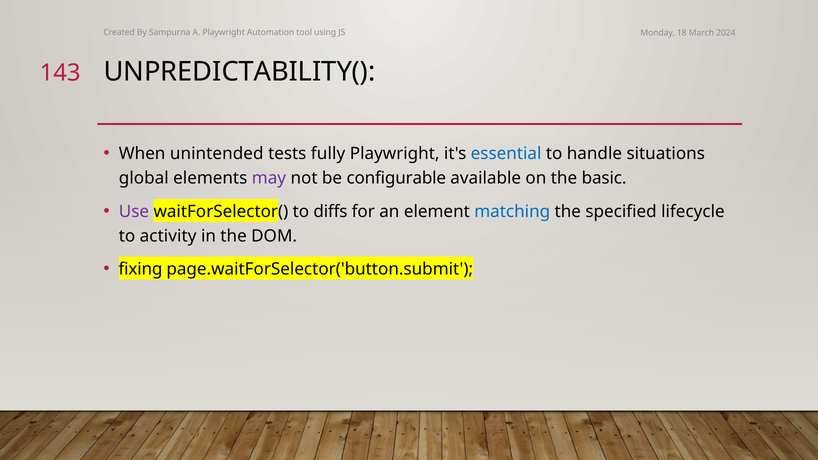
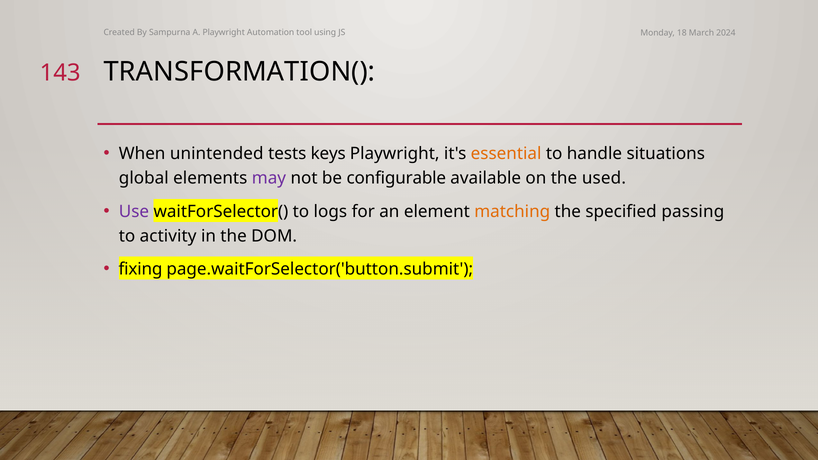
UNPREDICTABILITY(: UNPREDICTABILITY( -> TRANSFORMATION(
fully: fully -> keys
essential colour: blue -> orange
basic: basic -> used
diffs: diffs -> logs
matching colour: blue -> orange
lifecycle: lifecycle -> passing
